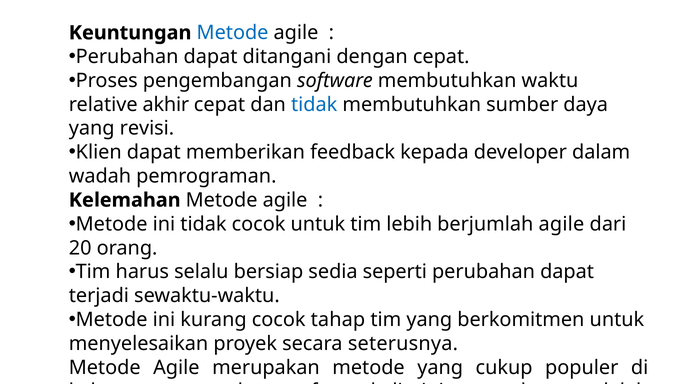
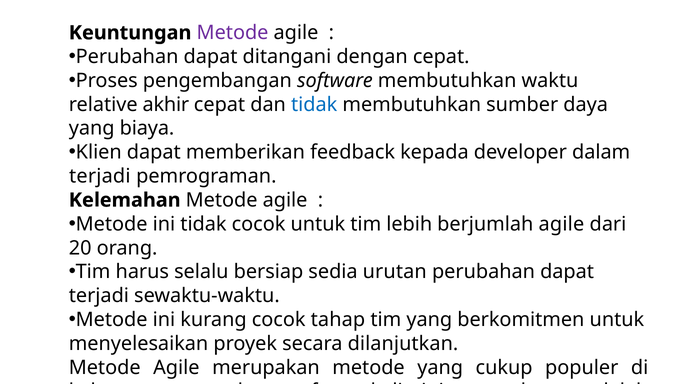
Metode at (233, 33) colour: blue -> purple
revisi: revisi -> biaya
wadah at (100, 176): wadah -> terjadi
seperti: seperti -> urutan
seterusnya: seterusnya -> dilanjutkan
